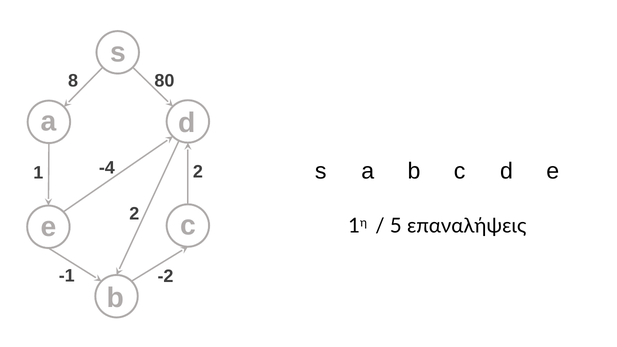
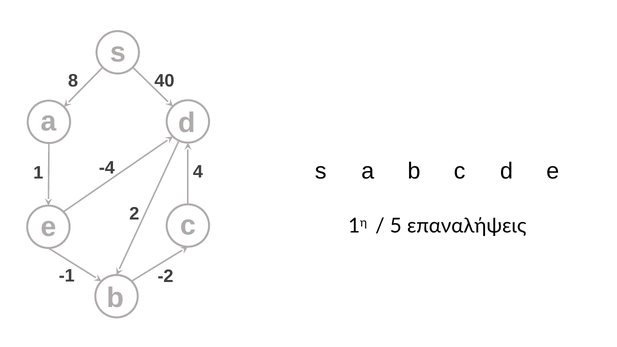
80: 80 -> 40
1 2: 2 -> 4
